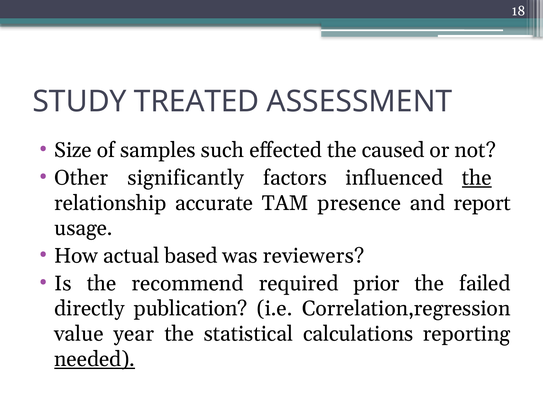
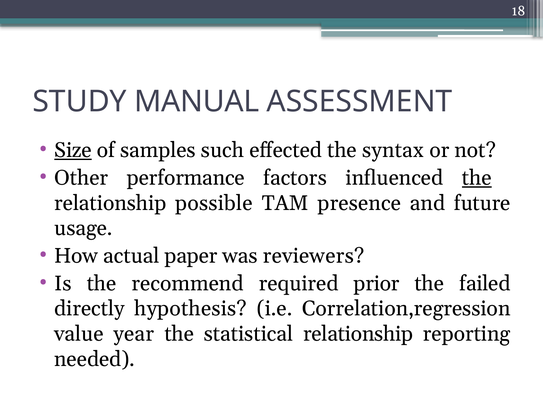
TREATED: TREATED -> MANUAL
Size underline: none -> present
caused: caused -> syntax
significantly: significantly -> performance
accurate: accurate -> possible
report: report -> future
based: based -> paper
publication: publication -> hypothesis
statistical calculations: calculations -> relationship
needed underline: present -> none
